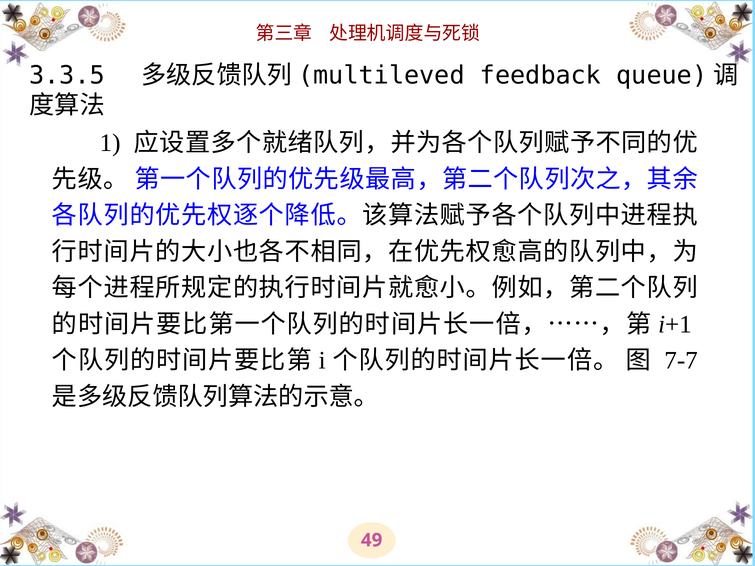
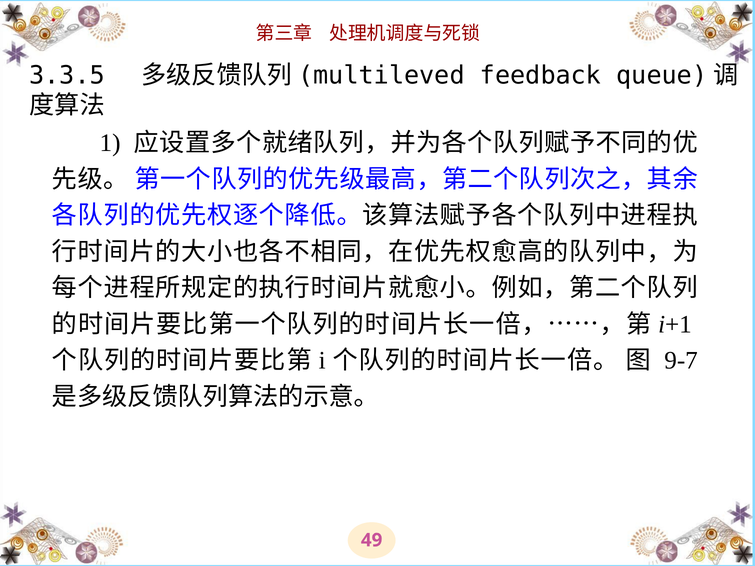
7-7: 7-7 -> 9-7
